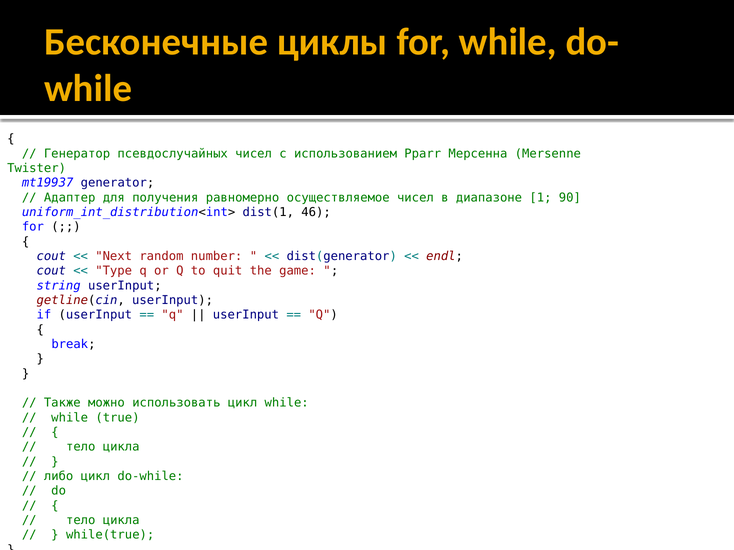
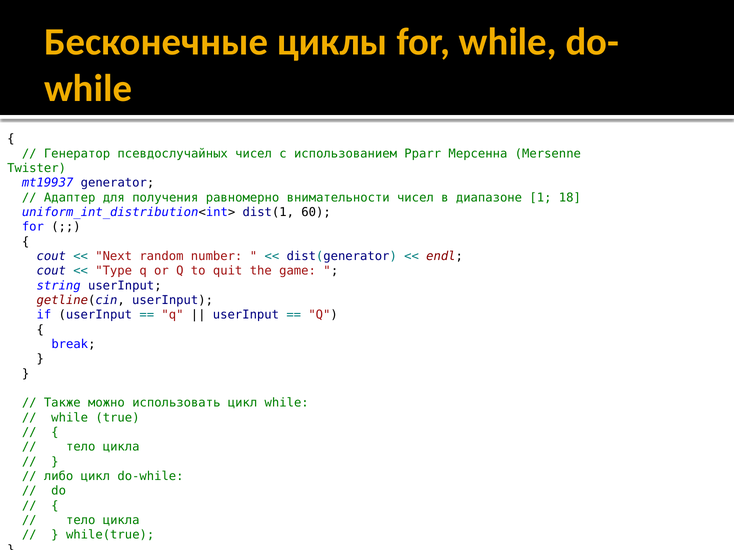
осуществляемое: осуществляемое -> внимательности
90: 90 -> 18
46: 46 -> 60
